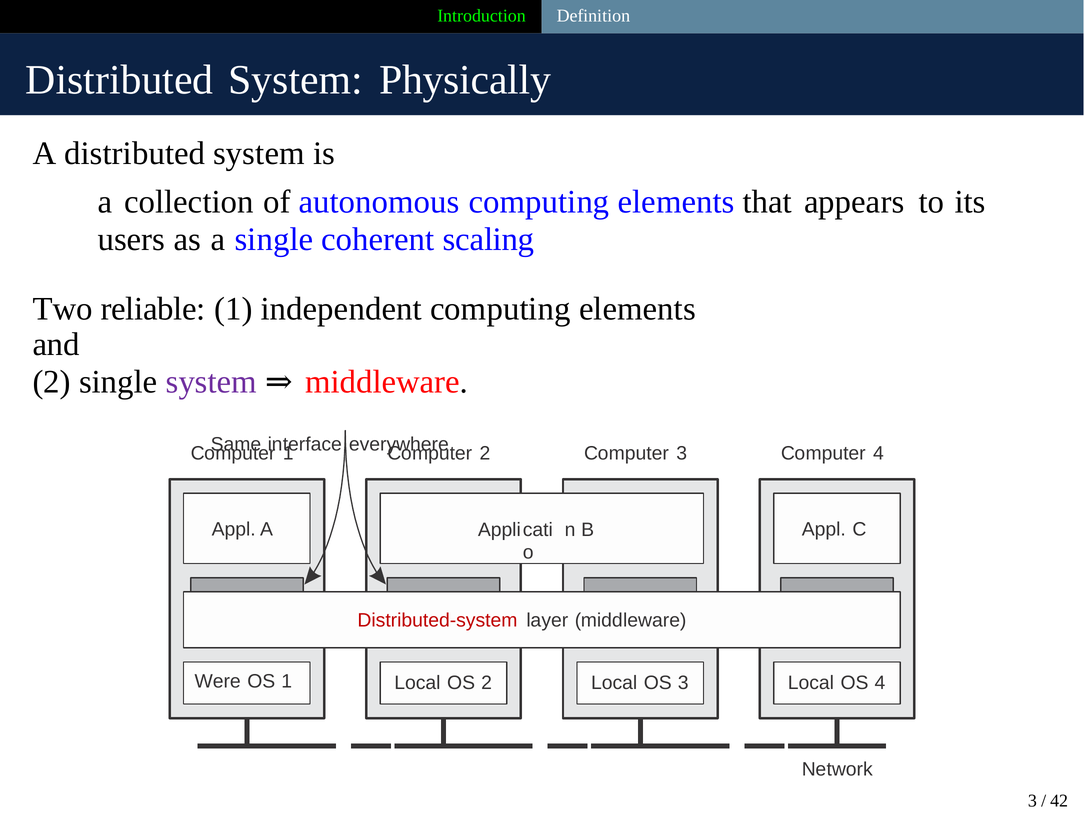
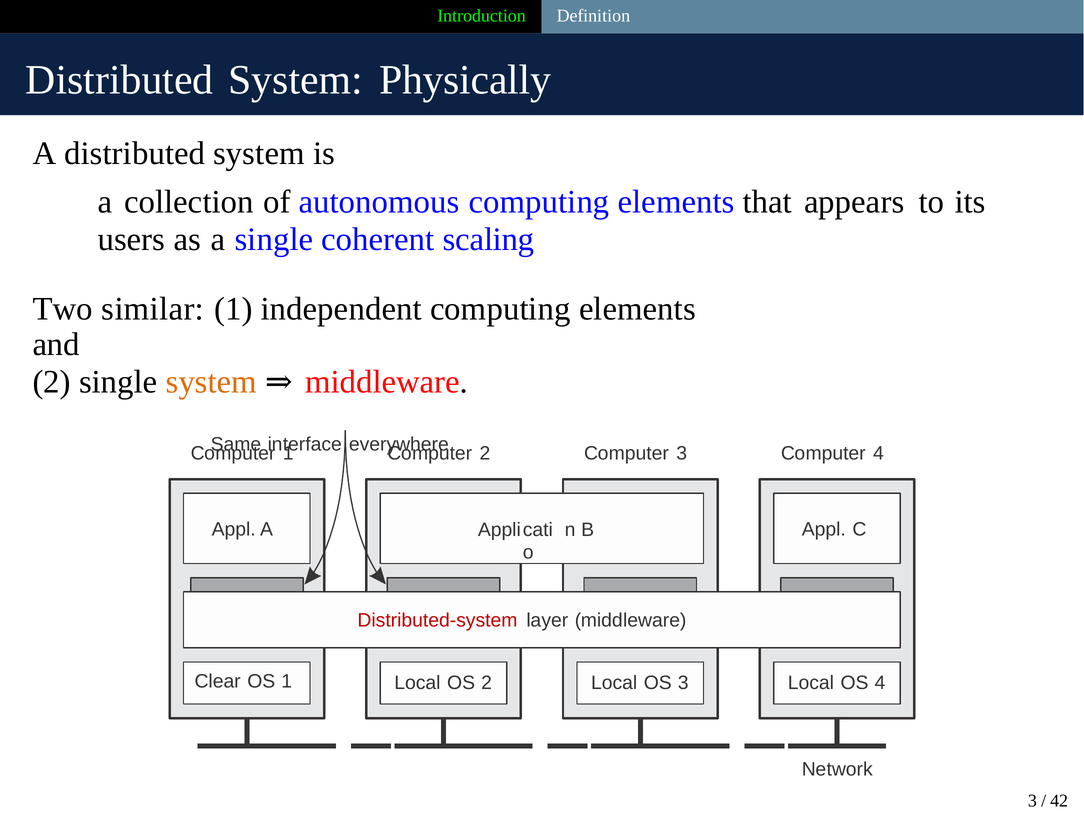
reliable: reliable -> similar
system at (211, 382) colour: purple -> orange
Were: Were -> Clear
